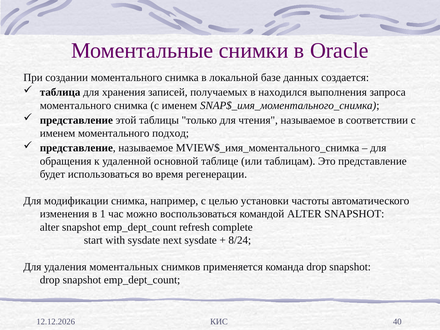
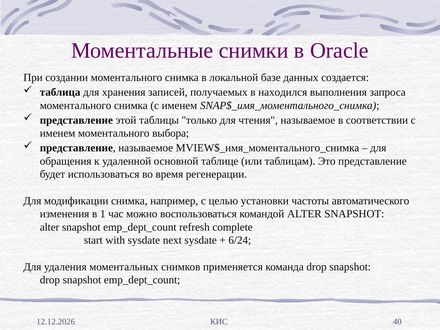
подход: подход -> выбора
8/24: 8/24 -> 6/24
